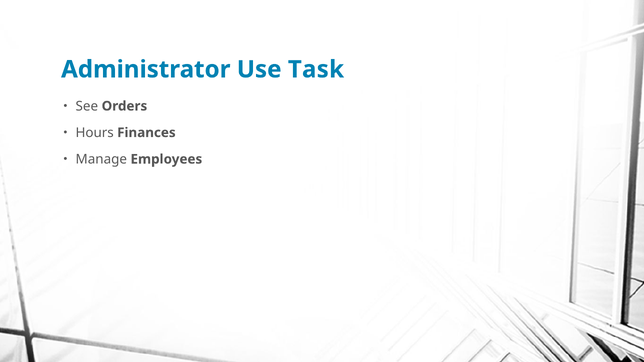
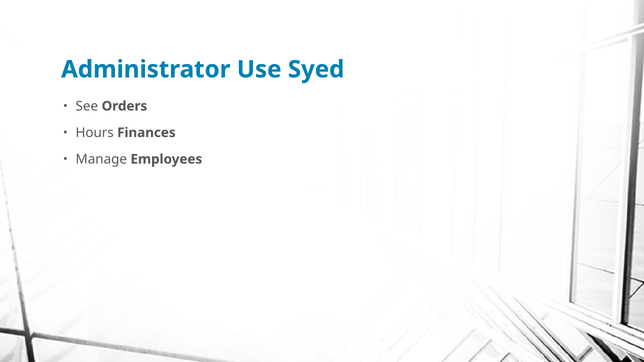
Task: Task -> Syed
